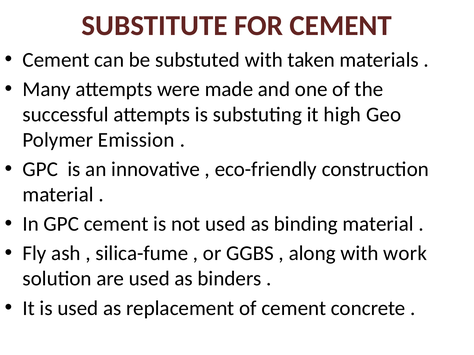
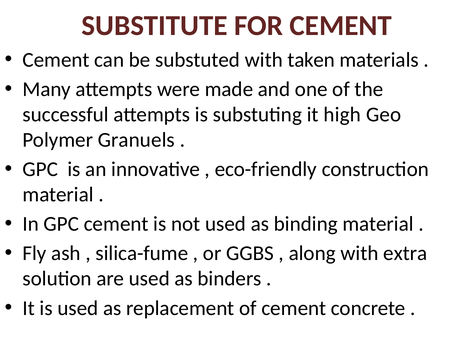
Emission: Emission -> Granuels
work: work -> extra
